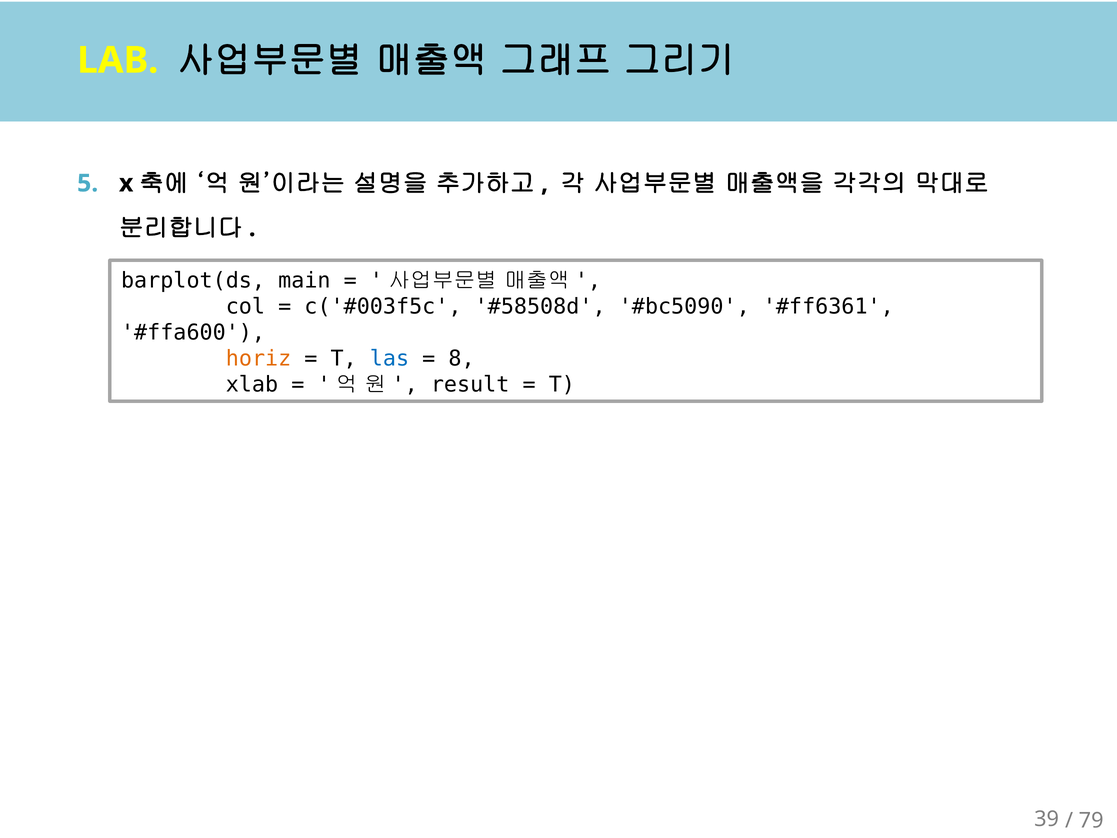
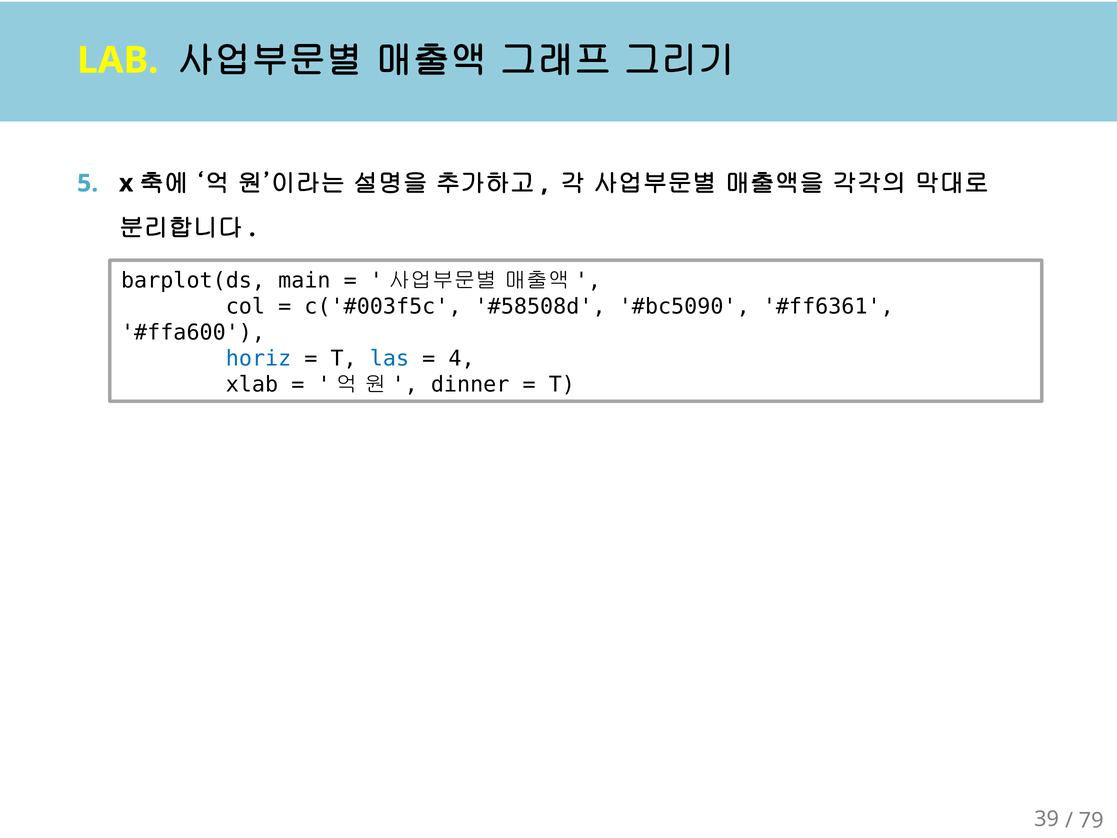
horiz colour: orange -> blue
8: 8 -> 4
result: result -> dinner
